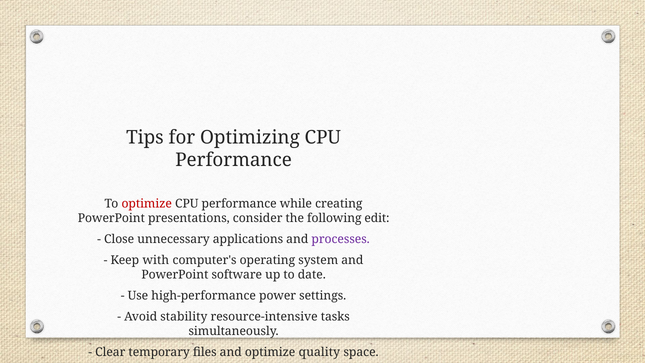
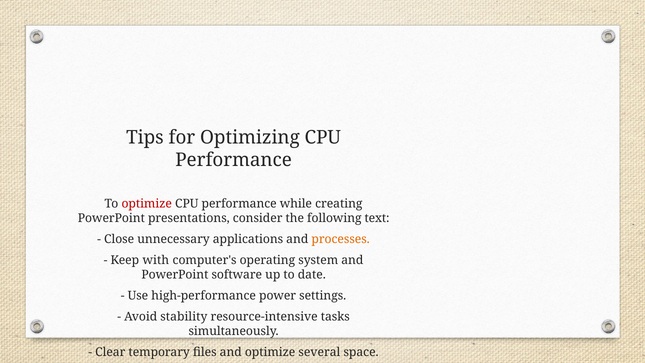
edit: edit -> text
processes colour: purple -> orange
quality: quality -> several
